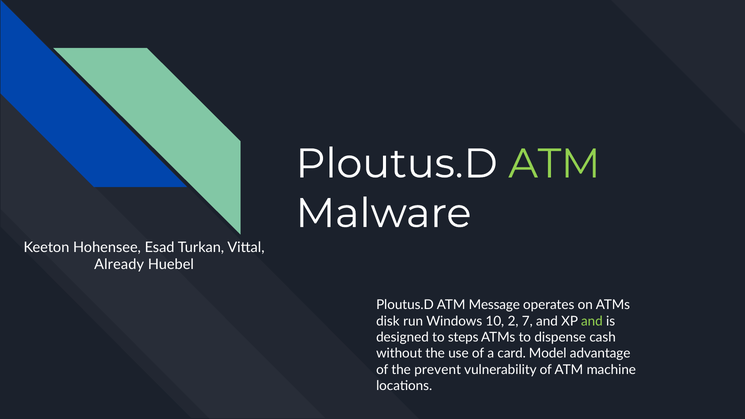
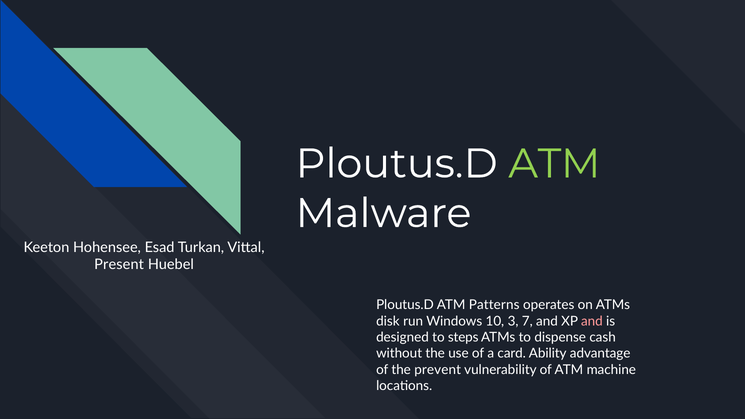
Already: Already -> Present
Message: Message -> Patterns
2: 2 -> 3
and at (592, 321) colour: light green -> pink
Model: Model -> Ability
